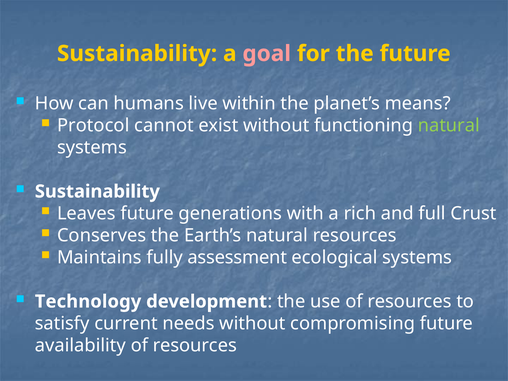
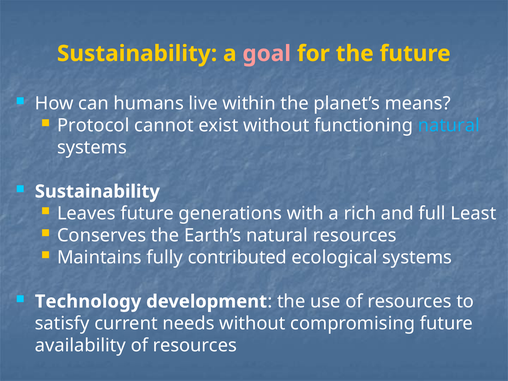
natural at (449, 126) colour: light green -> light blue
Crust: Crust -> Least
assessment: assessment -> contributed
